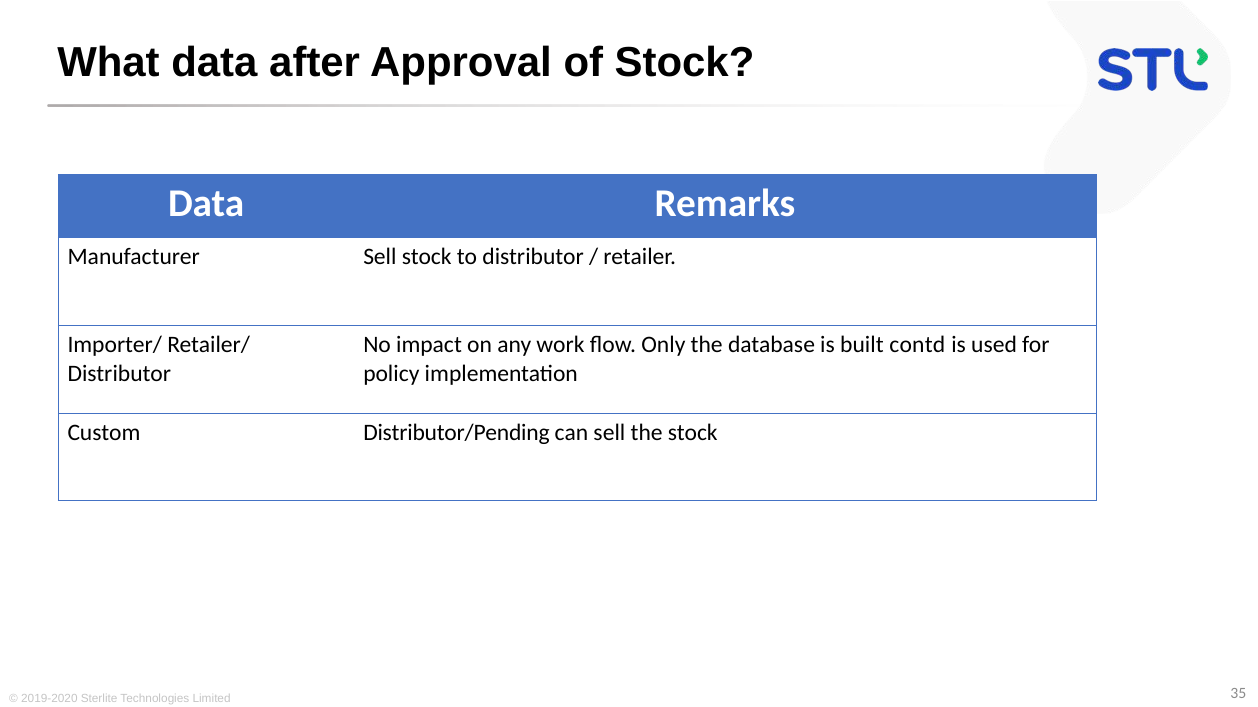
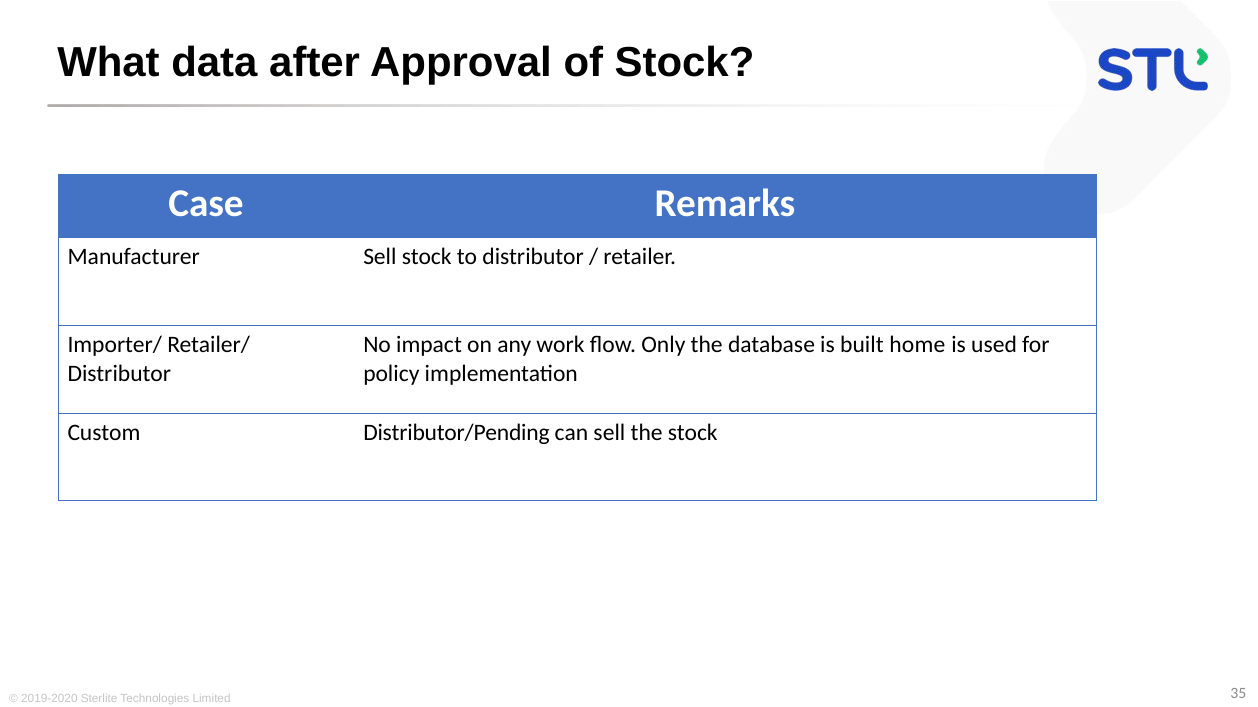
Data at (206, 204): Data -> Case
contd: contd -> home
